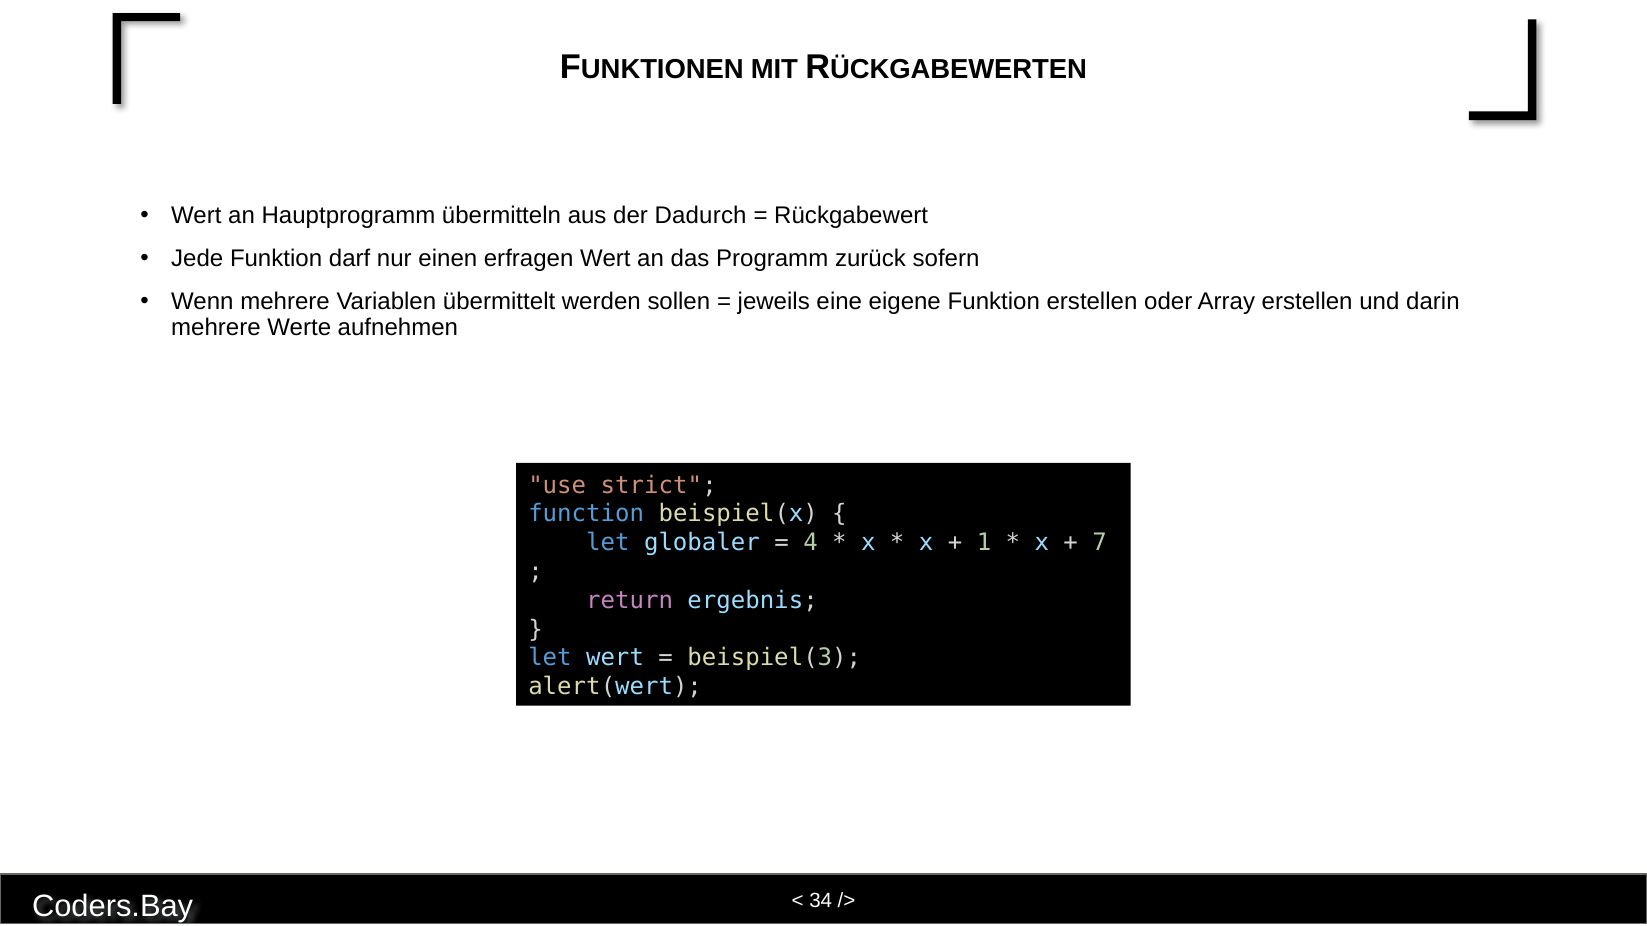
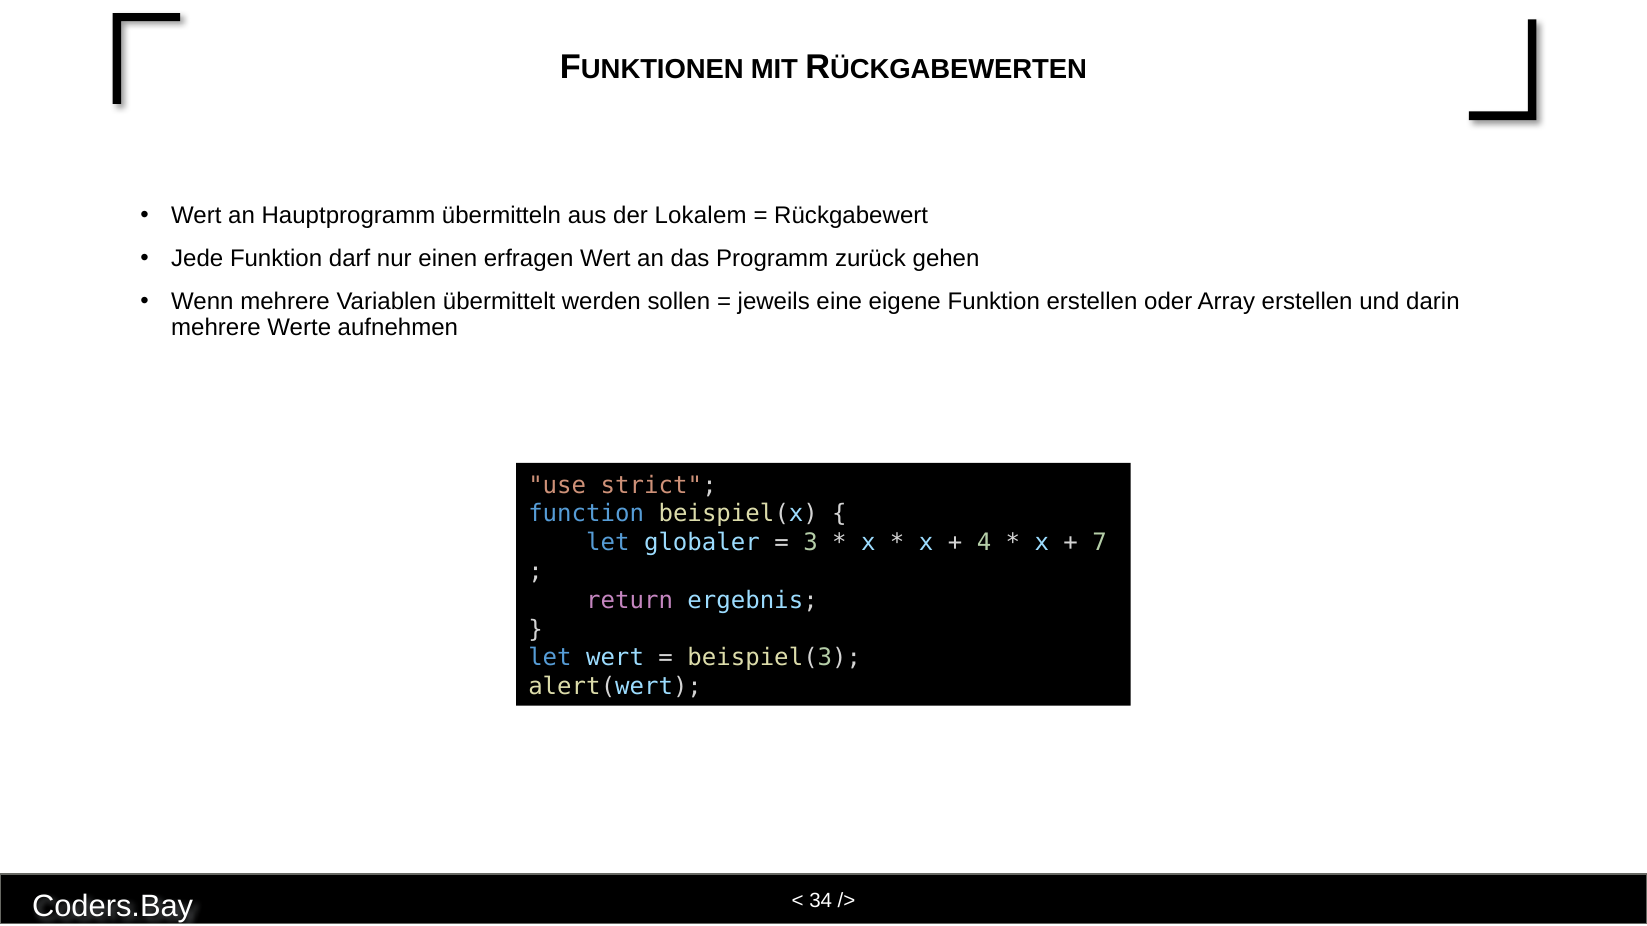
Dadurch: Dadurch -> Lokalem
sofern: sofern -> gehen
4: 4 -> 3
1: 1 -> 4
